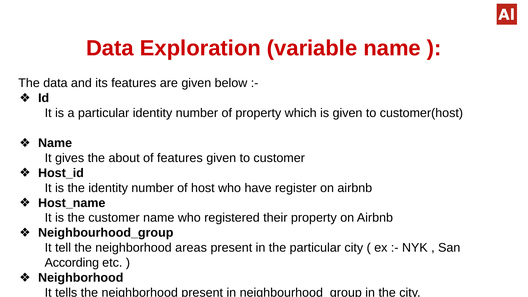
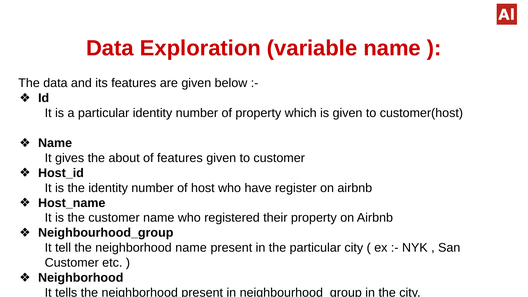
neighborhood areas: areas -> name
According at (72, 263): According -> Customer
